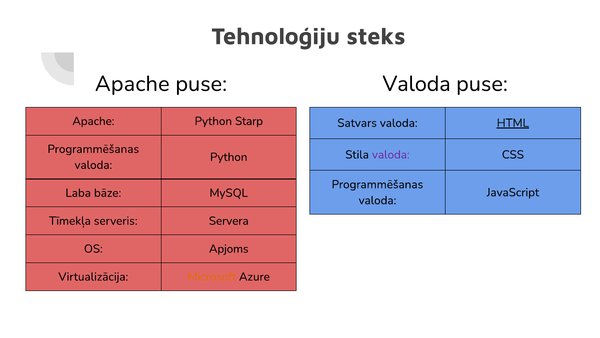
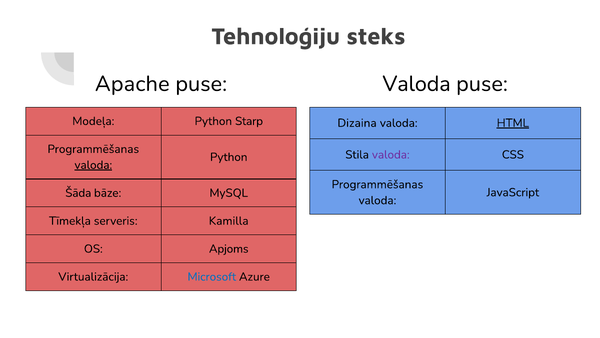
Apache at (93, 121): Apache -> Modeļa
Satvars: Satvars -> Dizaina
valoda at (93, 165) underline: none -> present
Laba: Laba -> Šāda
Servera: Servera -> Kamilla
Microsoft colour: orange -> blue
